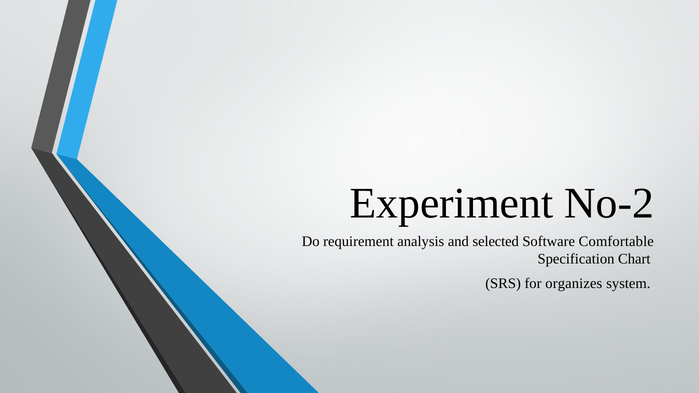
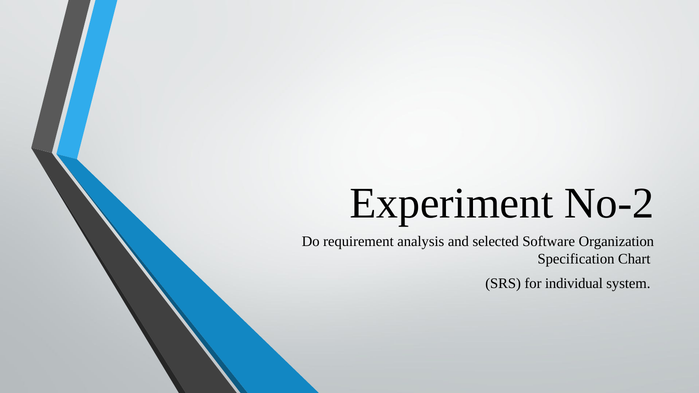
Comfortable: Comfortable -> Organization
organizes: organizes -> individual
